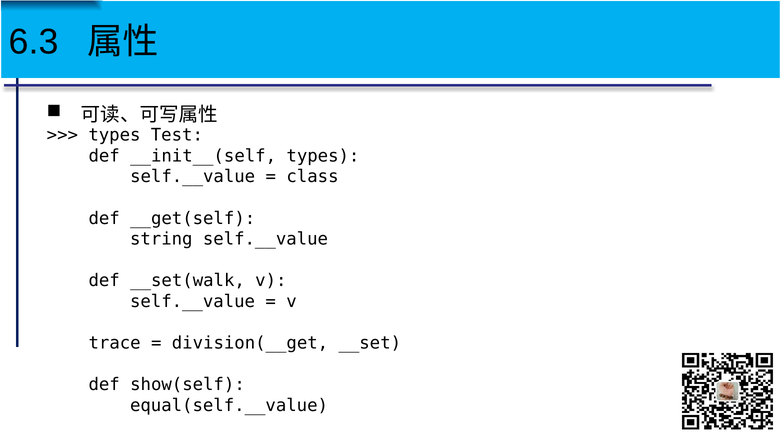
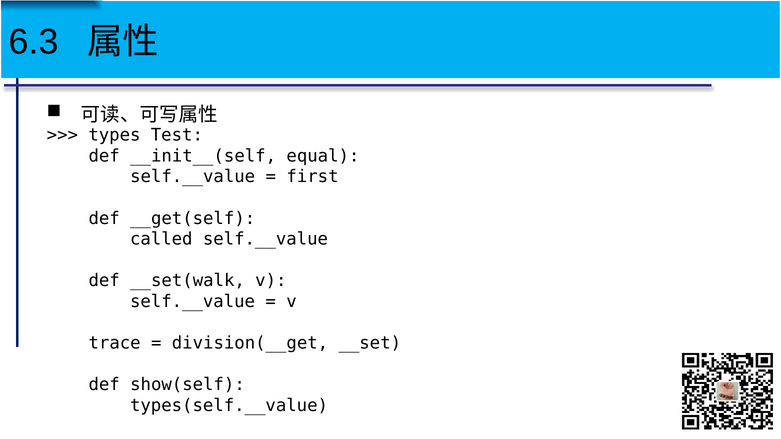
__init__(self types: types -> equal
class: class -> first
string: string -> called
equal(self.__value: equal(self.__value -> types(self.__value
